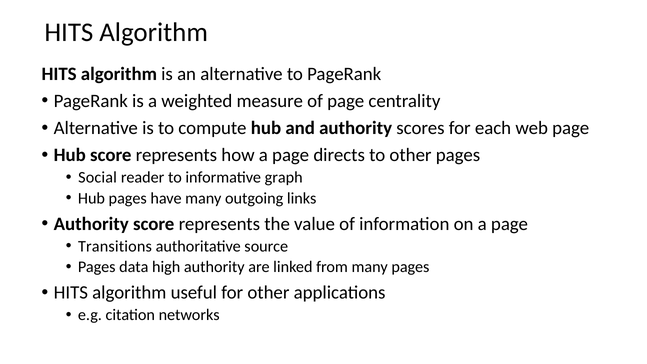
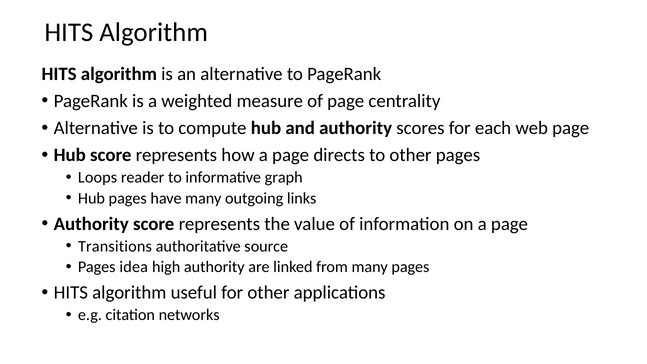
Social: Social -> Loops
data: data -> idea
